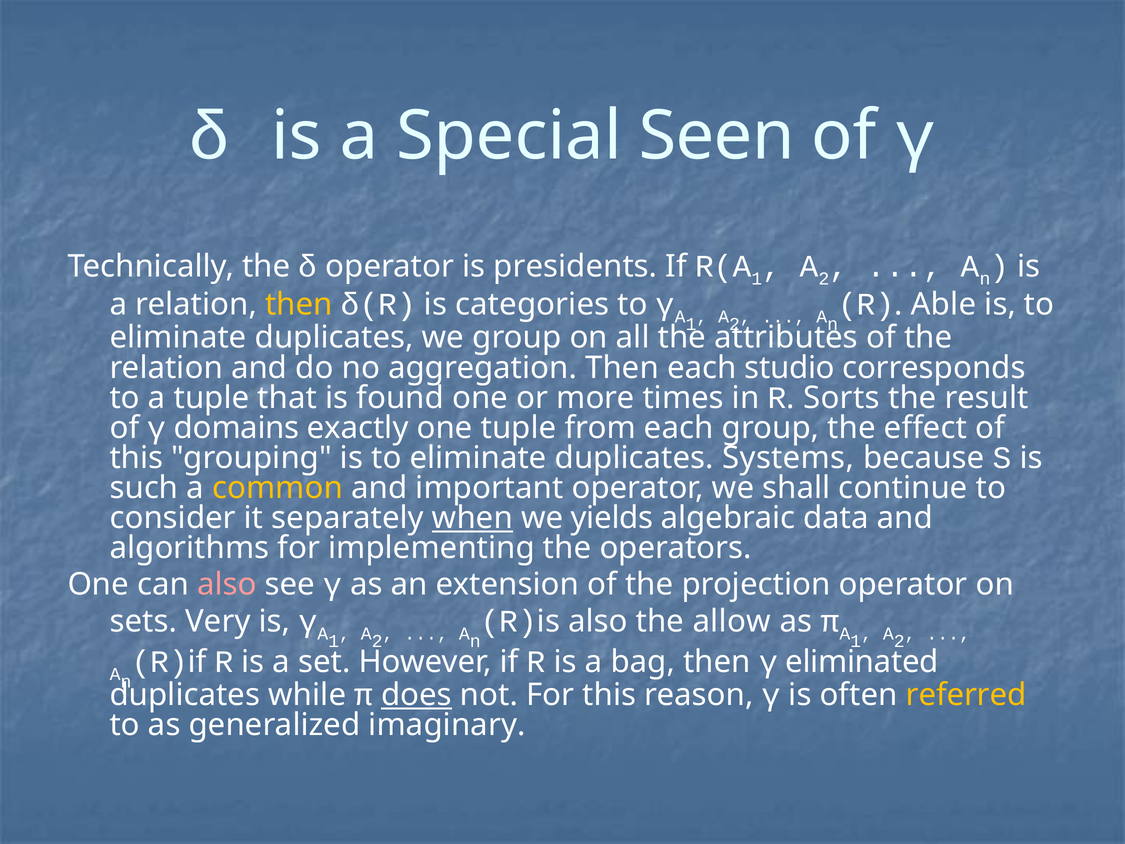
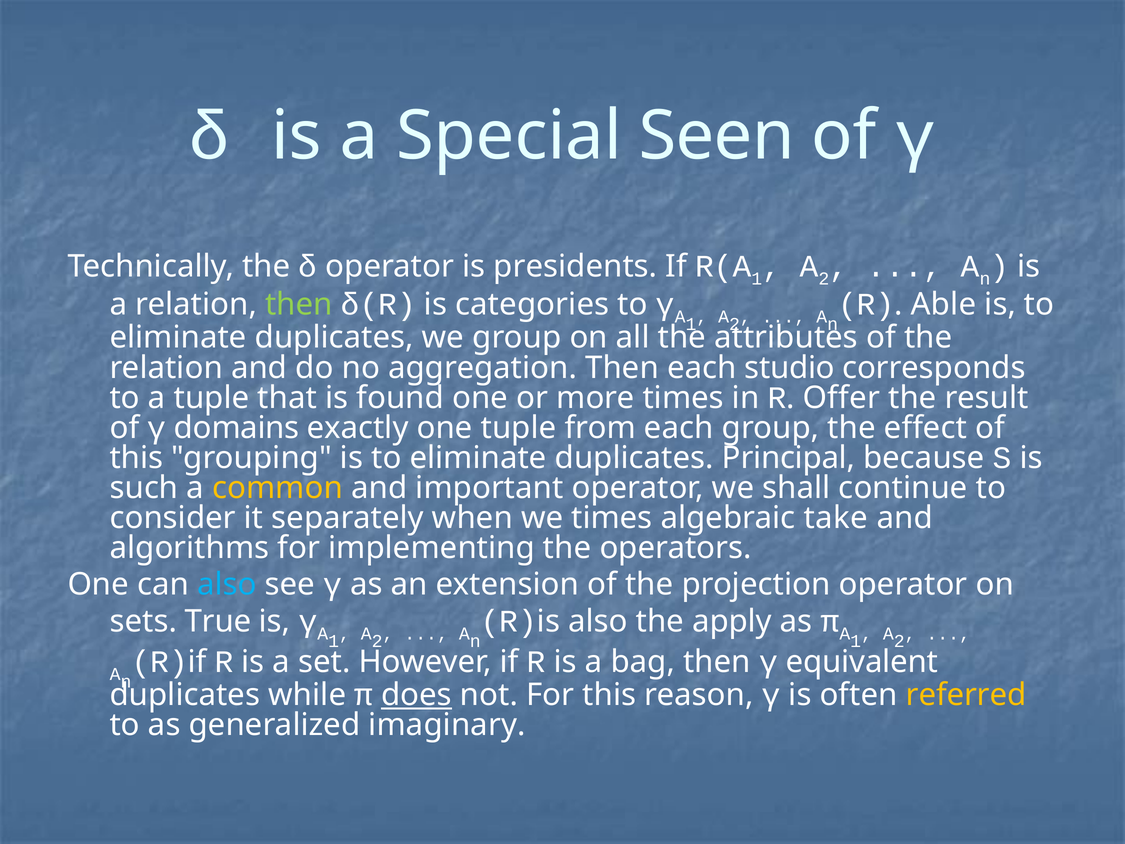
then at (299, 304) colour: yellow -> light green
Sorts: Sorts -> Offer
Systems: Systems -> Principal
when underline: present -> none
we yields: yields -> times
data: data -> take
also at (227, 584) colour: pink -> light blue
Very: Very -> True
allow: allow -> apply
eliminated: eliminated -> equivalent
